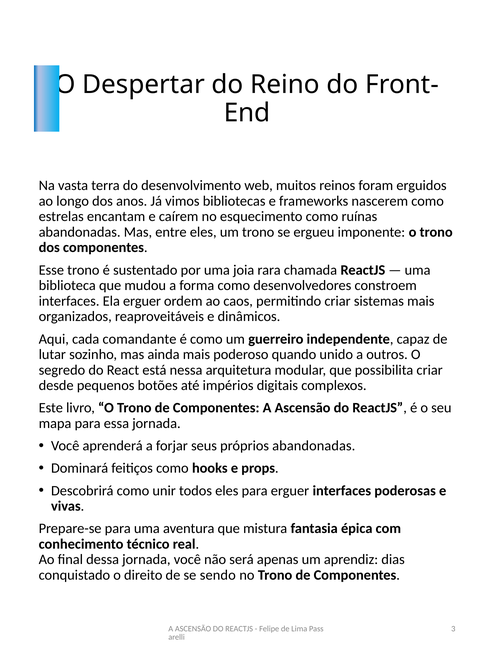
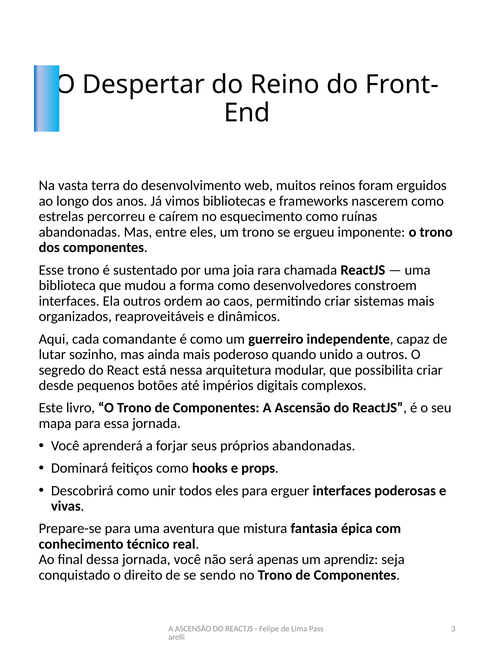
encantam: encantam -> percorreu
Ela erguer: erguer -> outros
dias: dias -> seja
